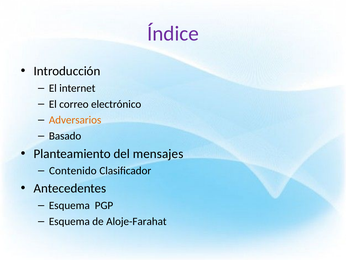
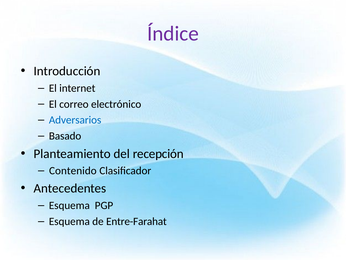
Adversarios colour: orange -> blue
mensajes: mensajes -> recepción
Aloje-Farahat: Aloje-Farahat -> Entre-Farahat
